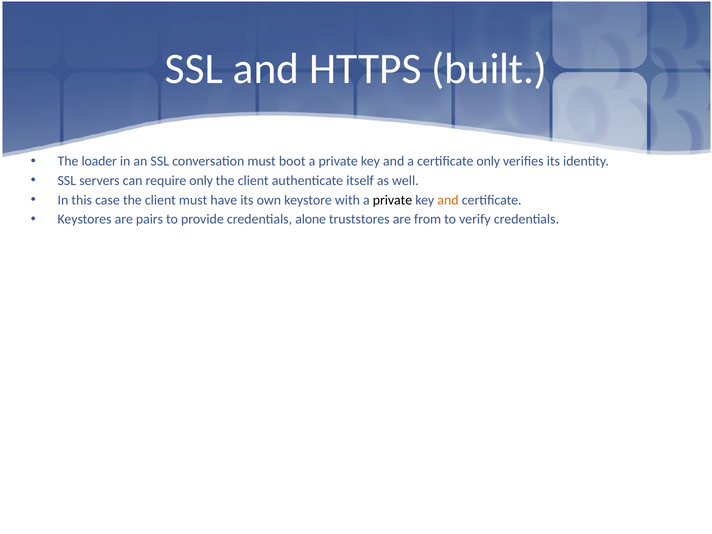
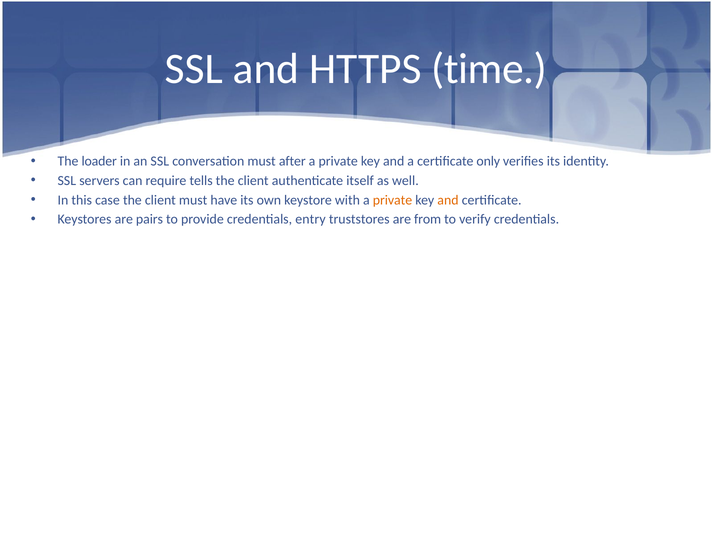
built: built -> time
boot: boot -> after
require only: only -> tells
private at (392, 200) colour: black -> orange
alone: alone -> entry
